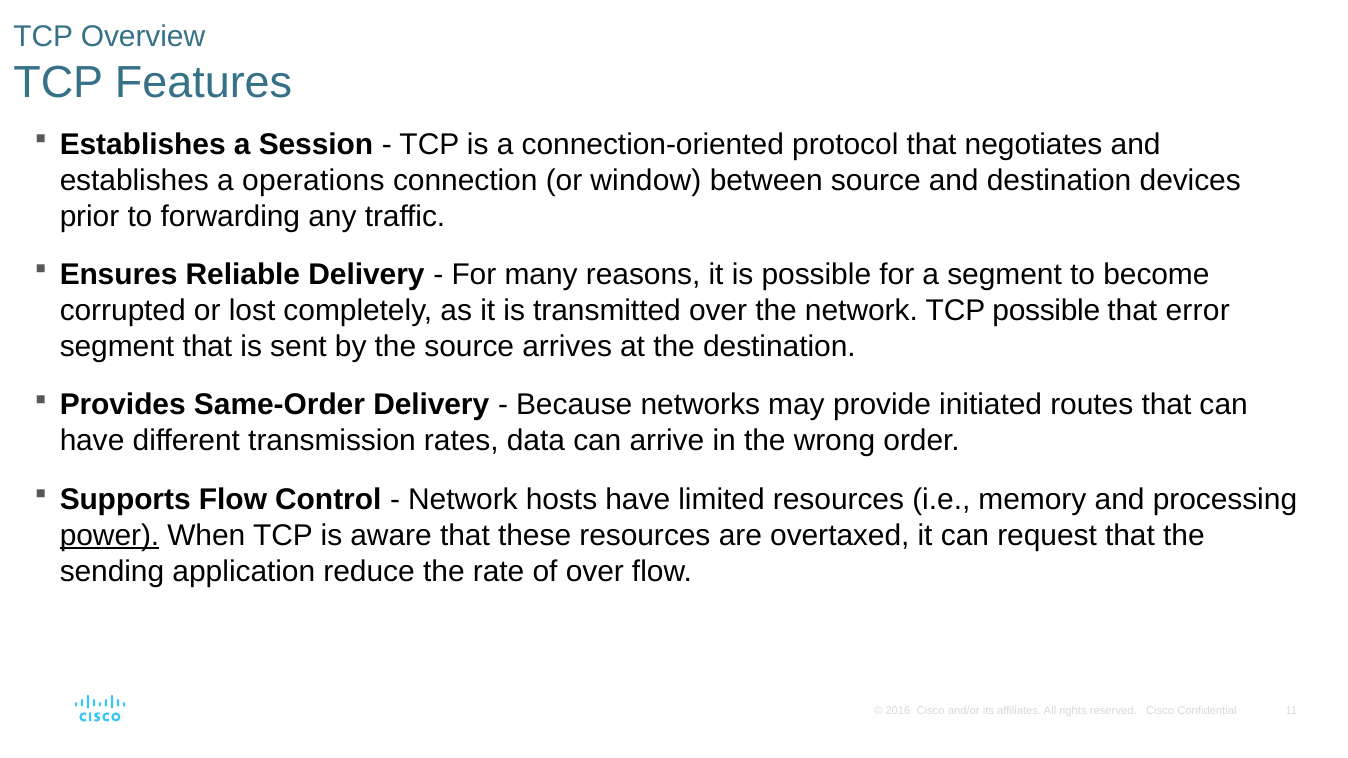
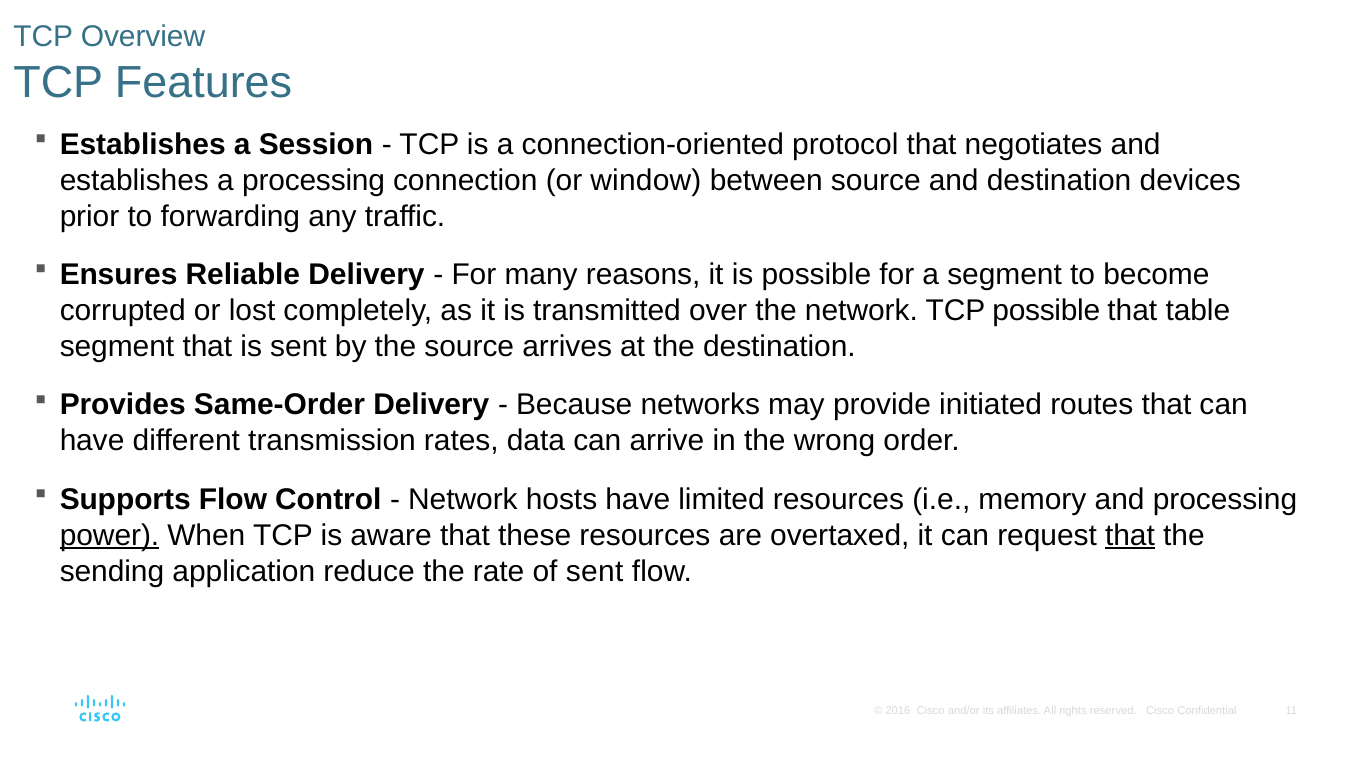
a operations: operations -> processing
error: error -> table
that at (1130, 535) underline: none -> present
of over: over -> sent
